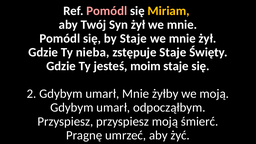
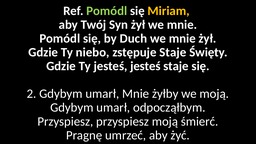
Pomódl at (107, 11) colour: pink -> light green
by Staje: Staje -> Duch
nieba: nieba -> niebo
jesteś moim: moim -> jesteś
